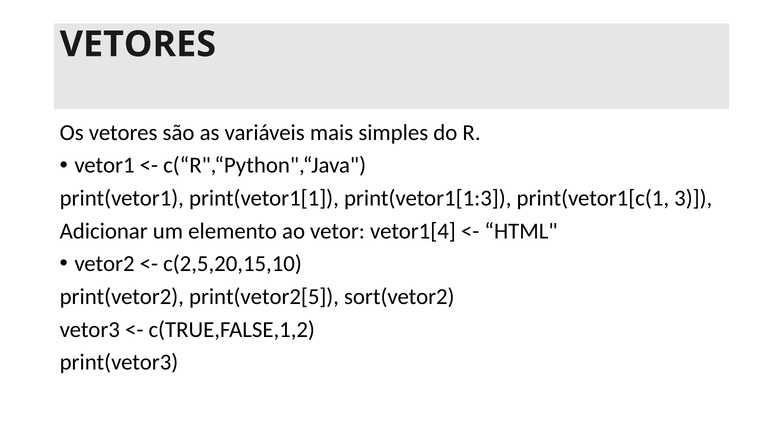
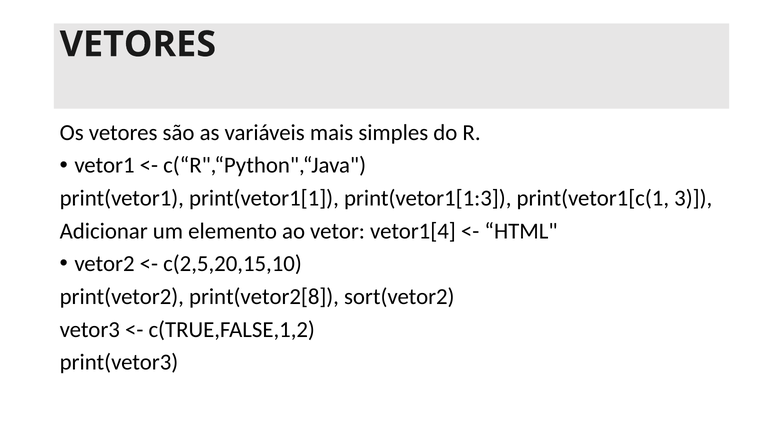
print(vetor2[5: print(vetor2[5 -> print(vetor2[8
